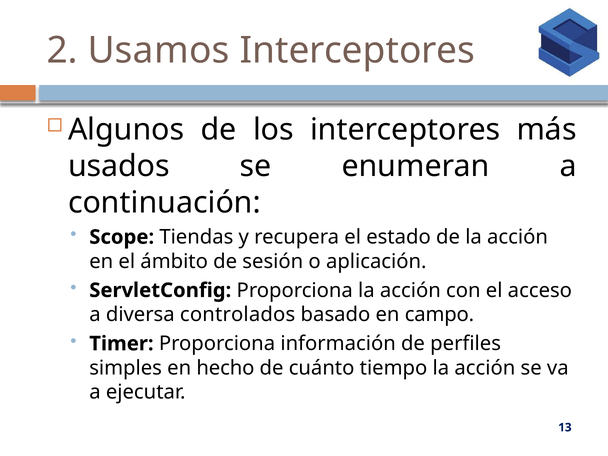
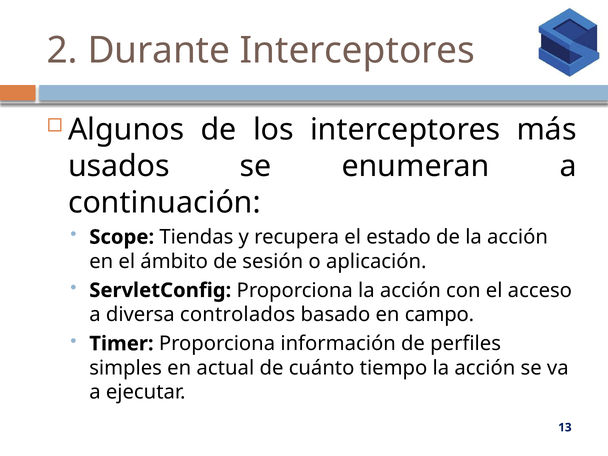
Usamos: Usamos -> Durante
hecho: hecho -> actual
